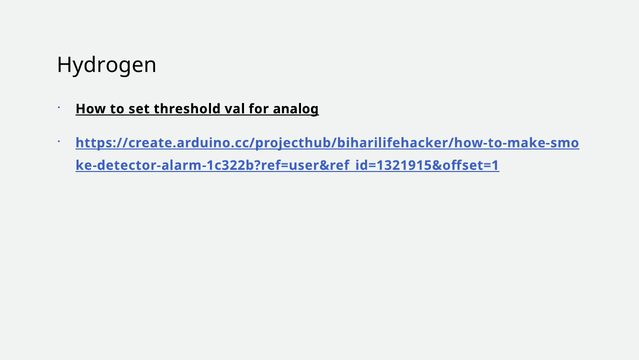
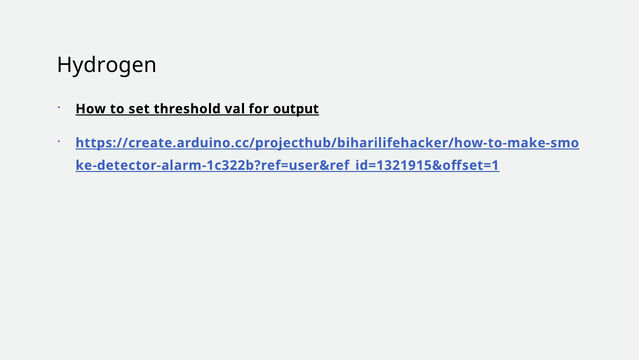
analog: analog -> output
